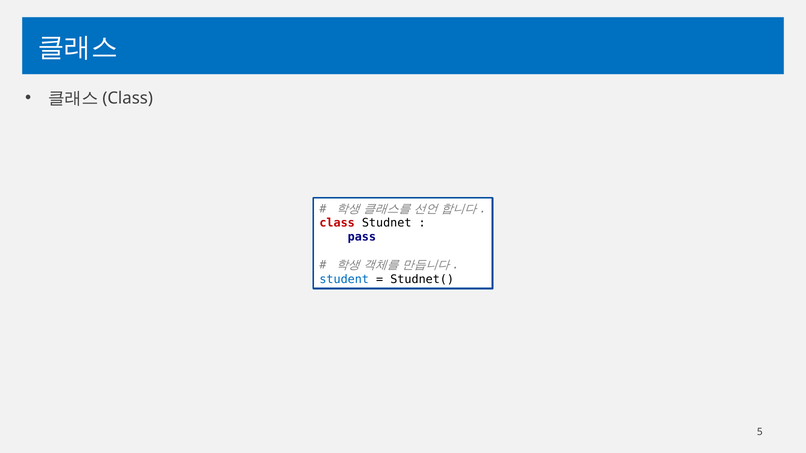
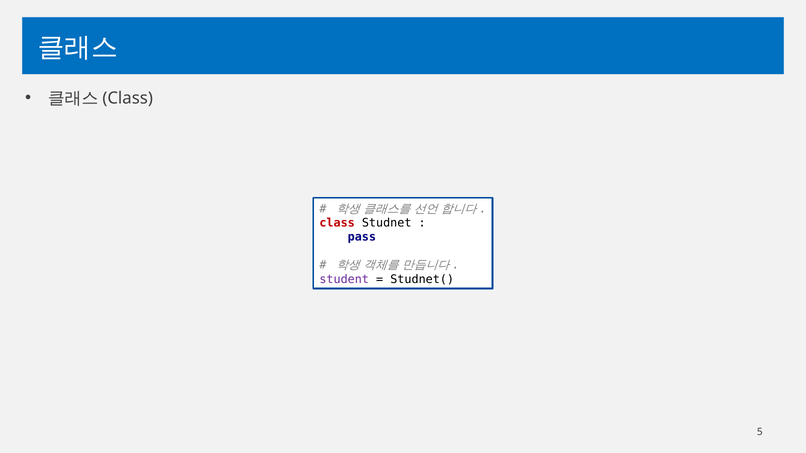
student colour: blue -> purple
